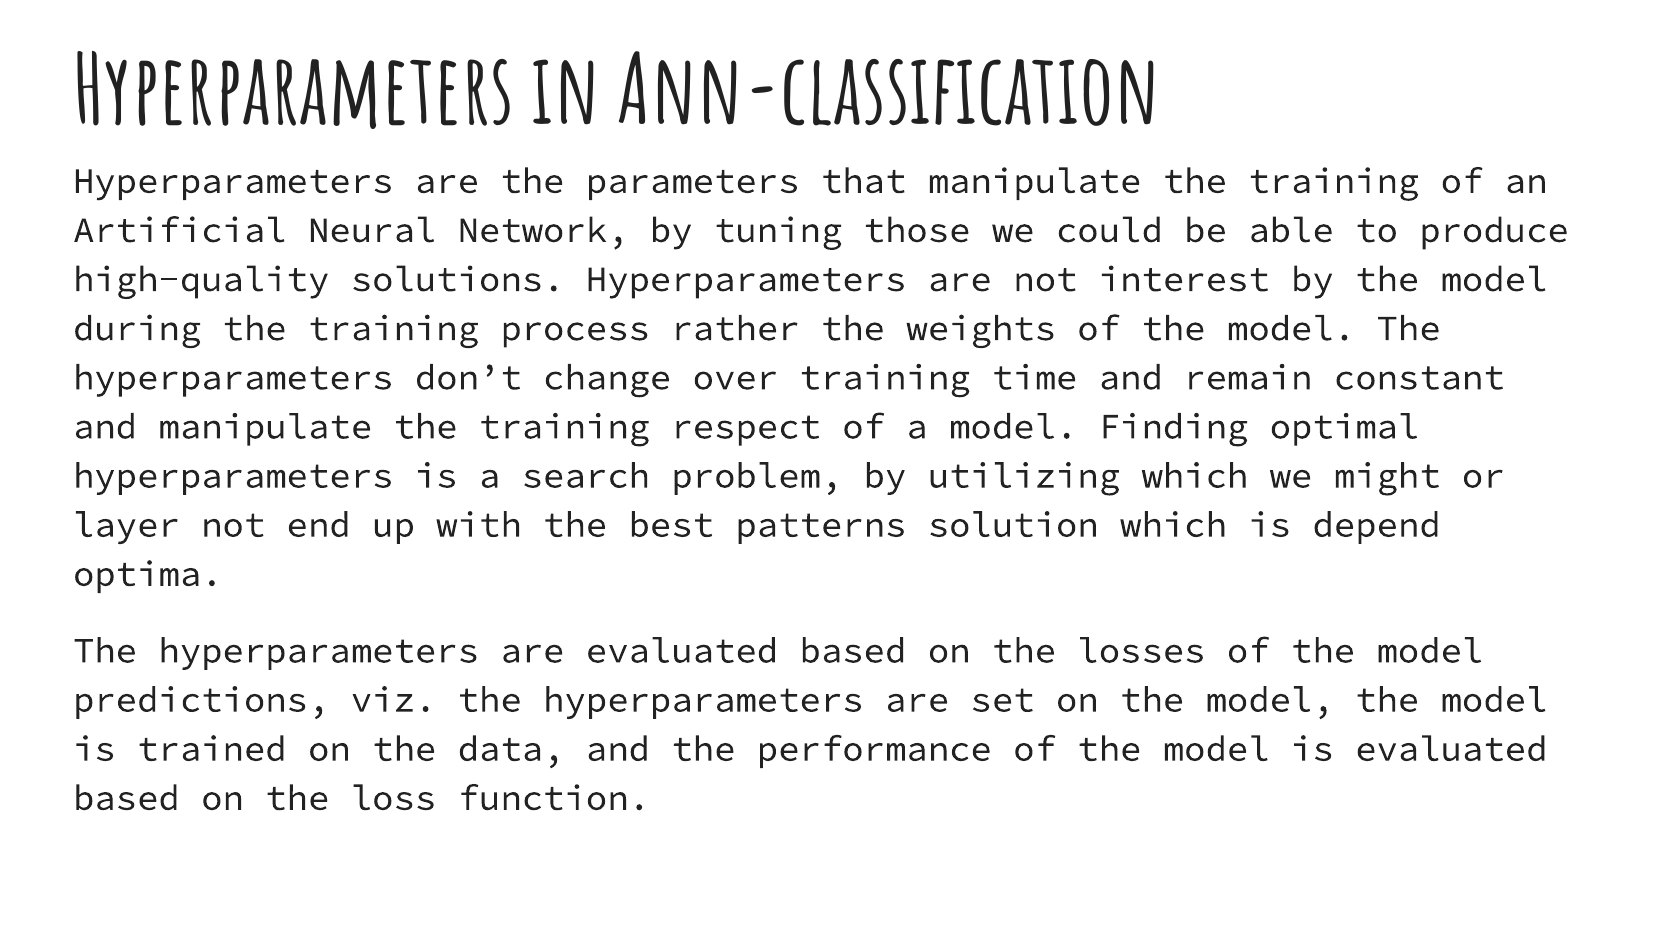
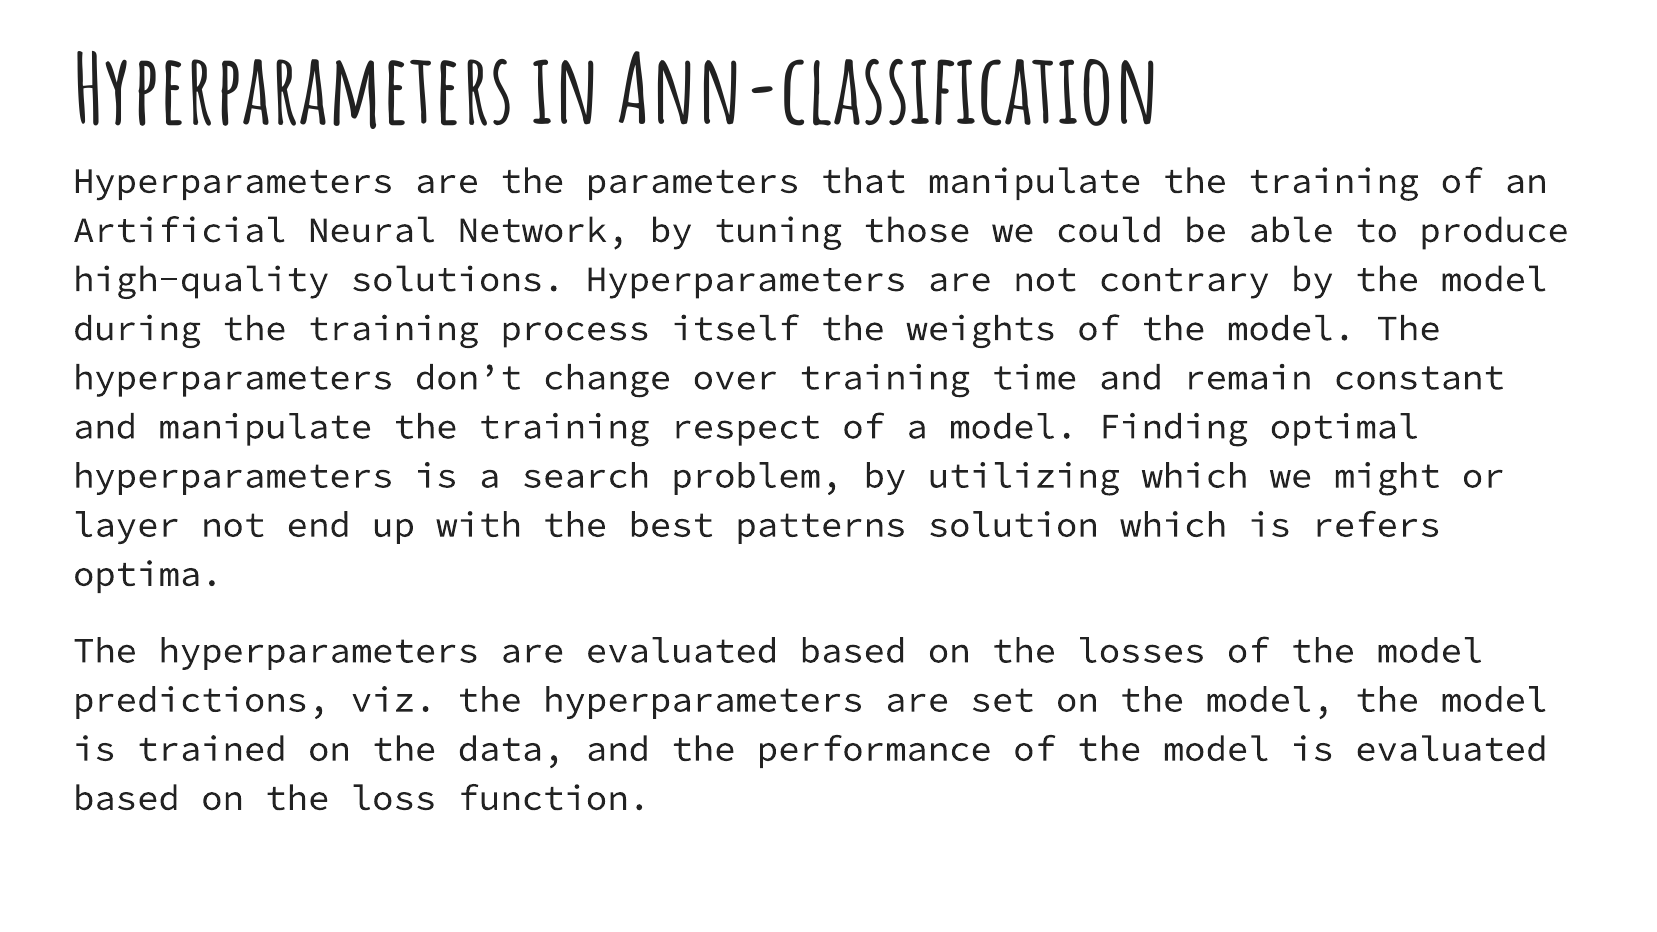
interest: interest -> contrary
rather: rather -> itself
depend: depend -> refers
